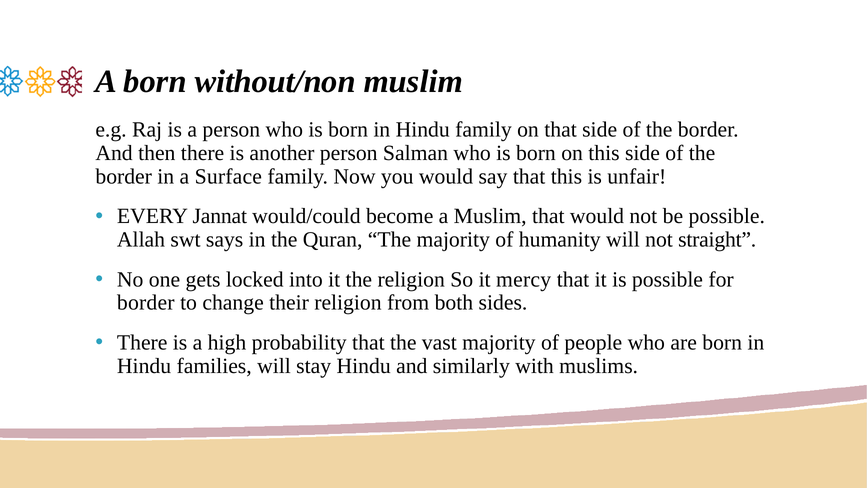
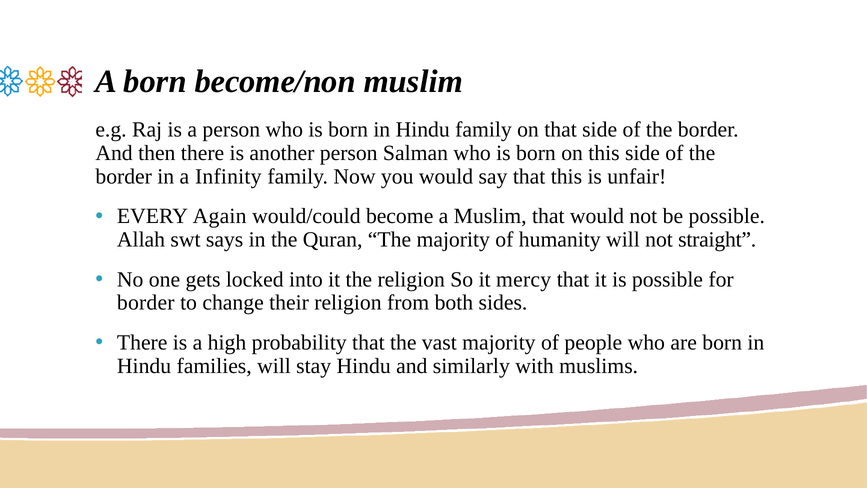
without/non: without/non -> become/non
Surface: Surface -> Infinity
Jannat: Jannat -> Again
